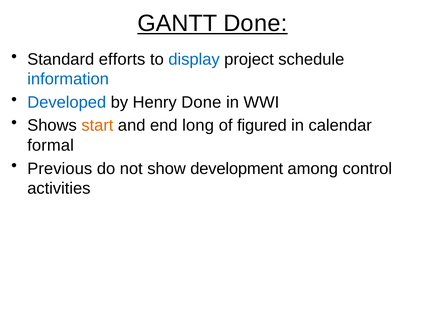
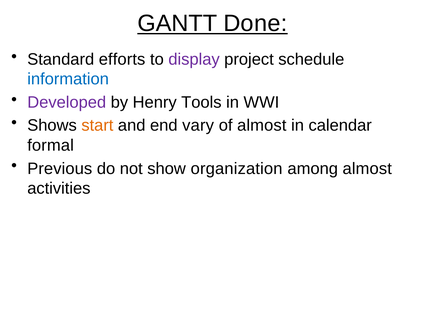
display colour: blue -> purple
Developed colour: blue -> purple
Henry Done: Done -> Tools
long: long -> vary
of figured: figured -> almost
development: development -> organization
among control: control -> almost
